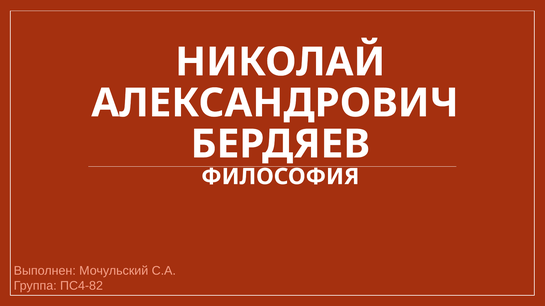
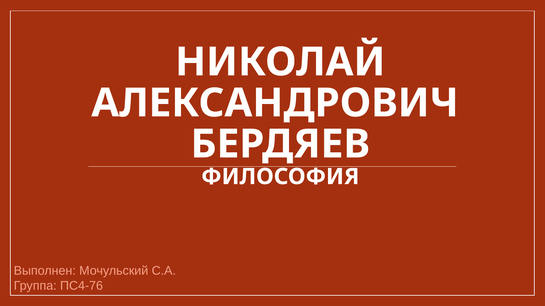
ПС4-82: ПС4-82 -> ПС4-76
